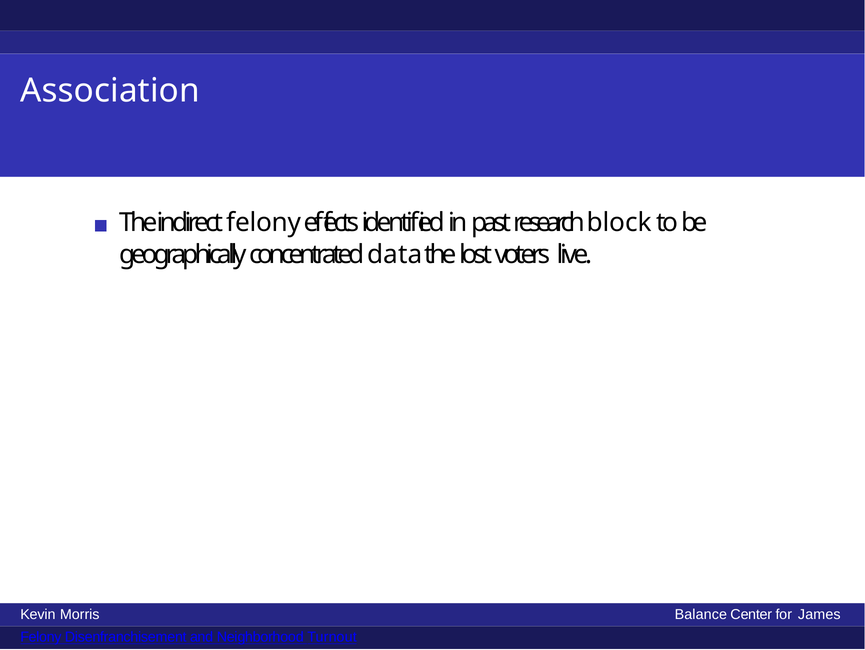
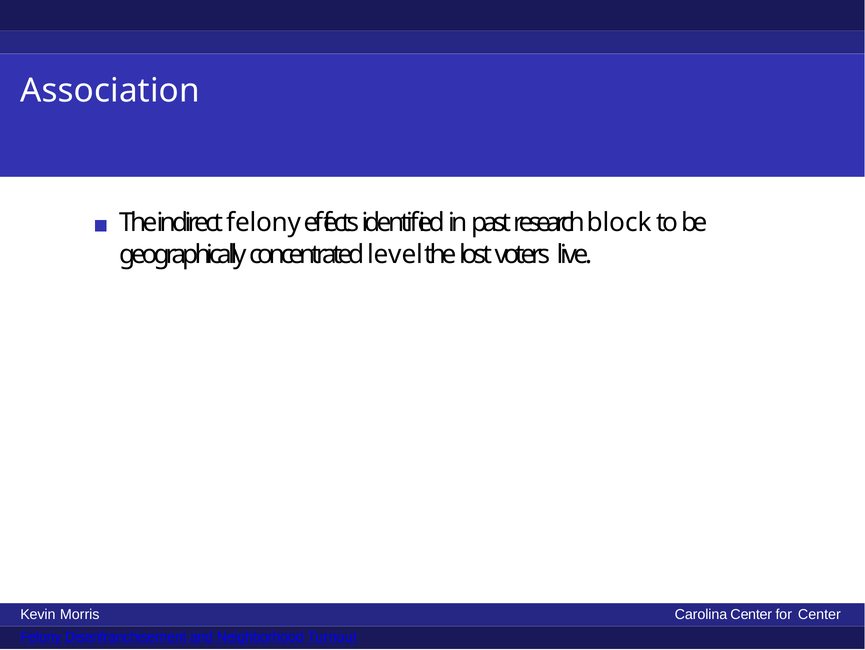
data: data -> level
Balance: Balance -> Carolina
for James: James -> Center
